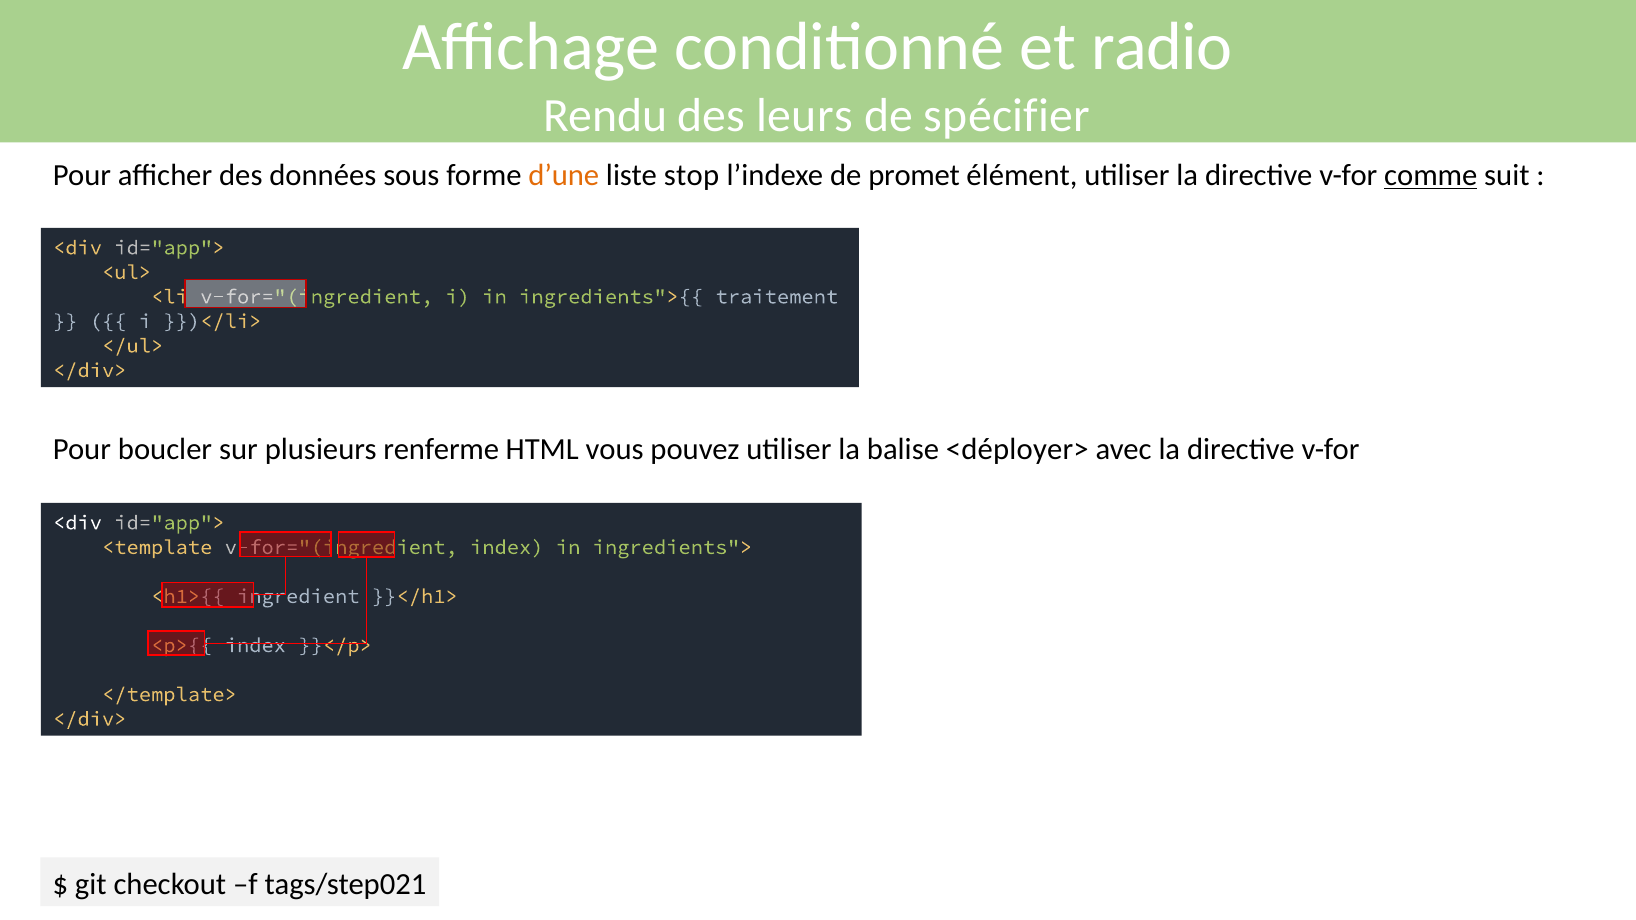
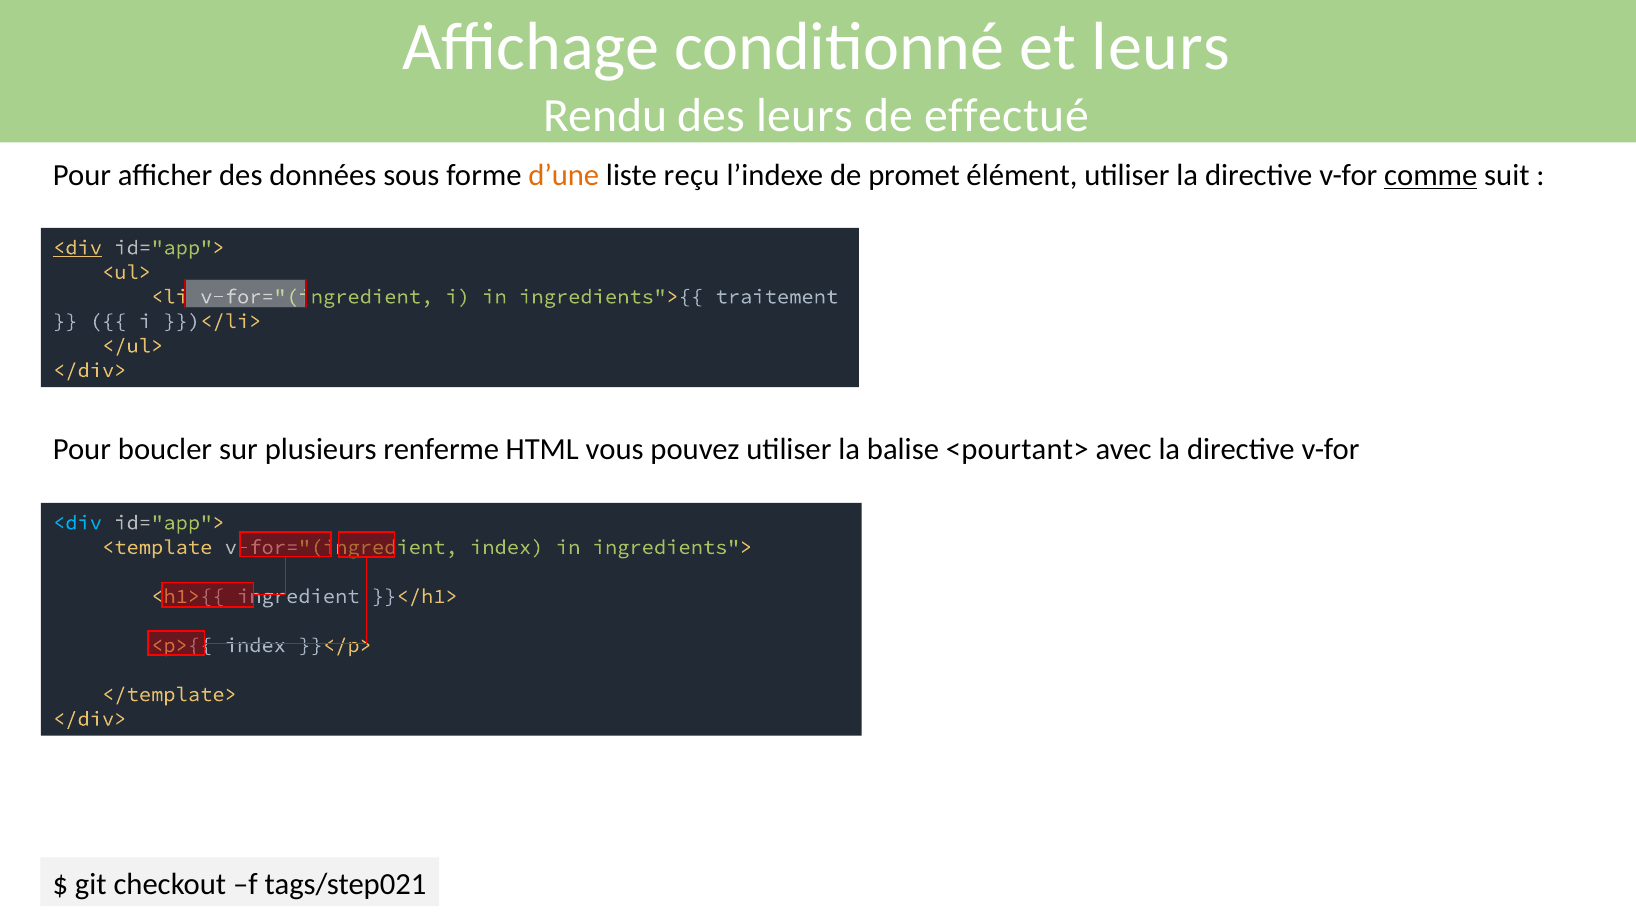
et radio: radio -> leurs
spécifier: spécifier -> effectué
stop: stop -> reçu
<div at (78, 248) underline: none -> present
<déployer>: <déployer> -> <pourtant>
<div at (77, 523) colour: white -> light blue
